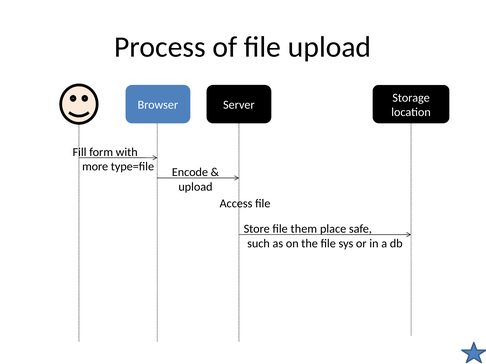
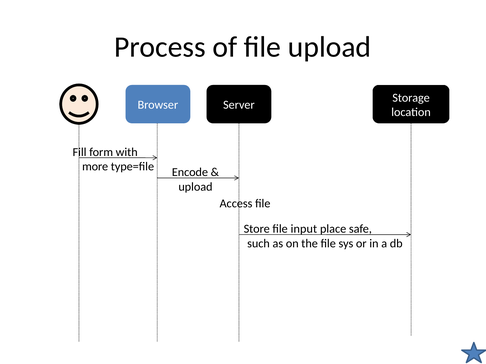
them: them -> input
